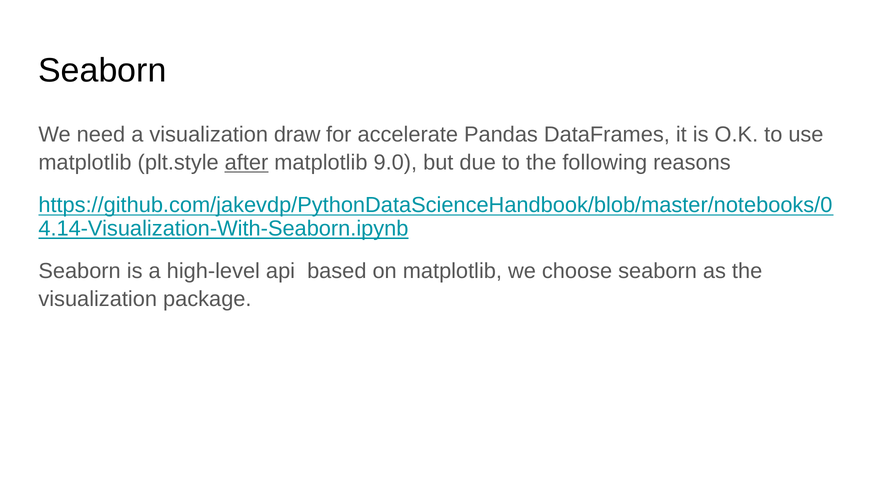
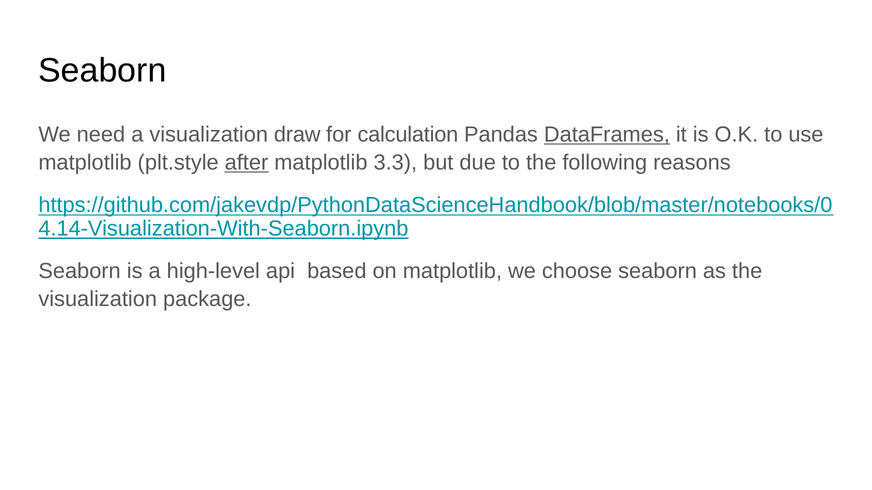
accelerate: accelerate -> calculation
DataFrames underline: none -> present
9.0: 9.0 -> 3.3
